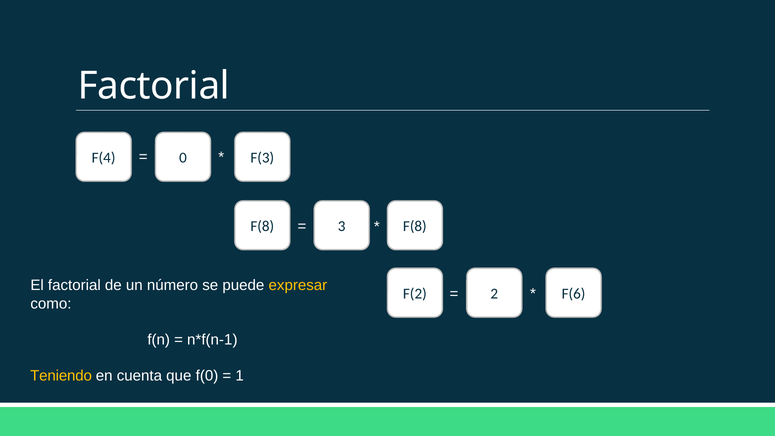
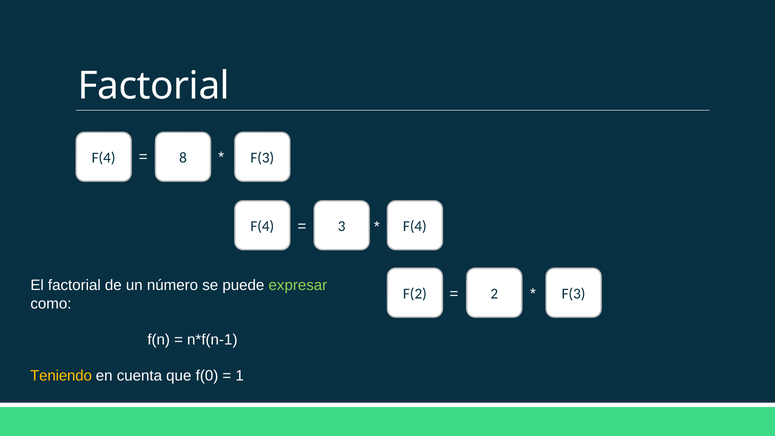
0: 0 -> 8
F(8 at (262, 226): F(8 -> F(4
3 F(8: F(8 -> F(4
expresar colour: yellow -> light green
2 F(6: F(6 -> F(3
